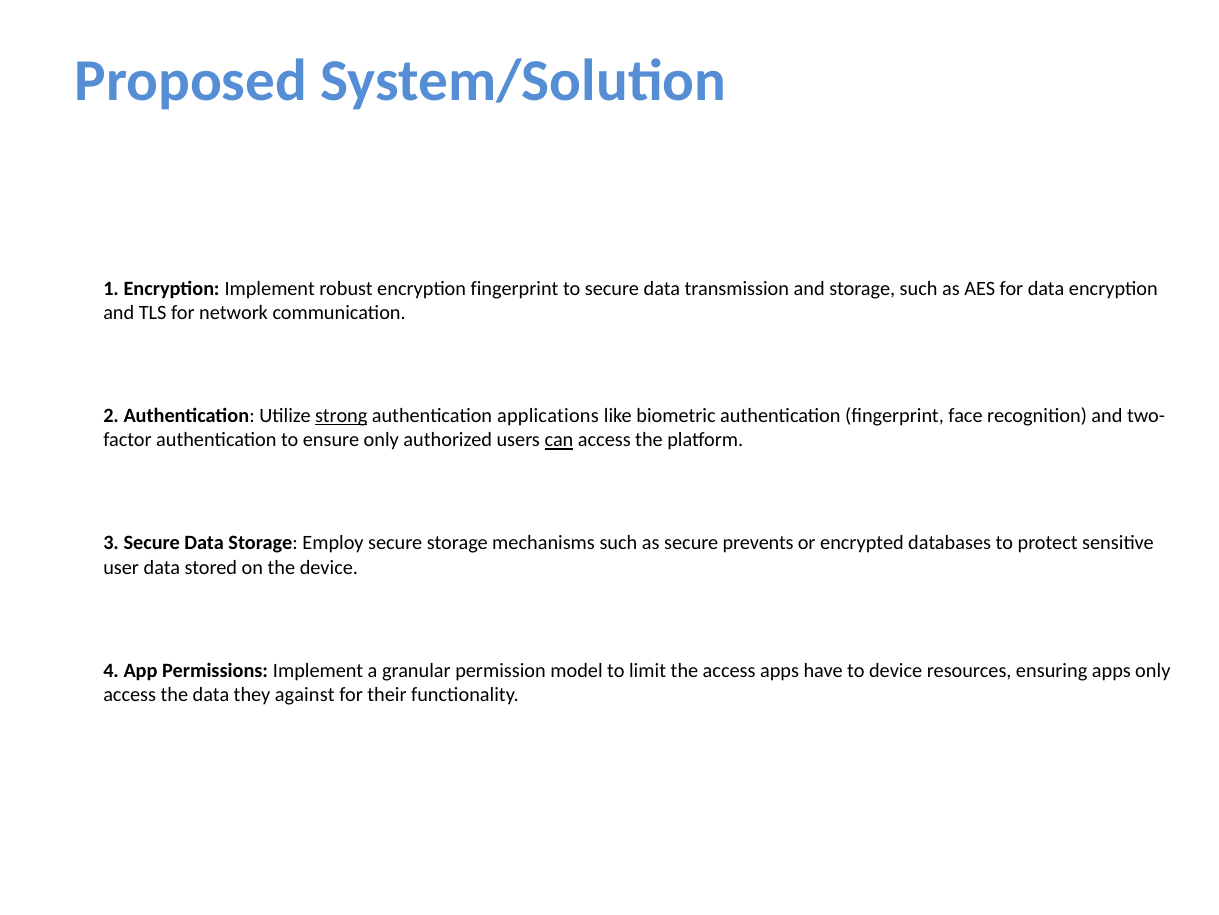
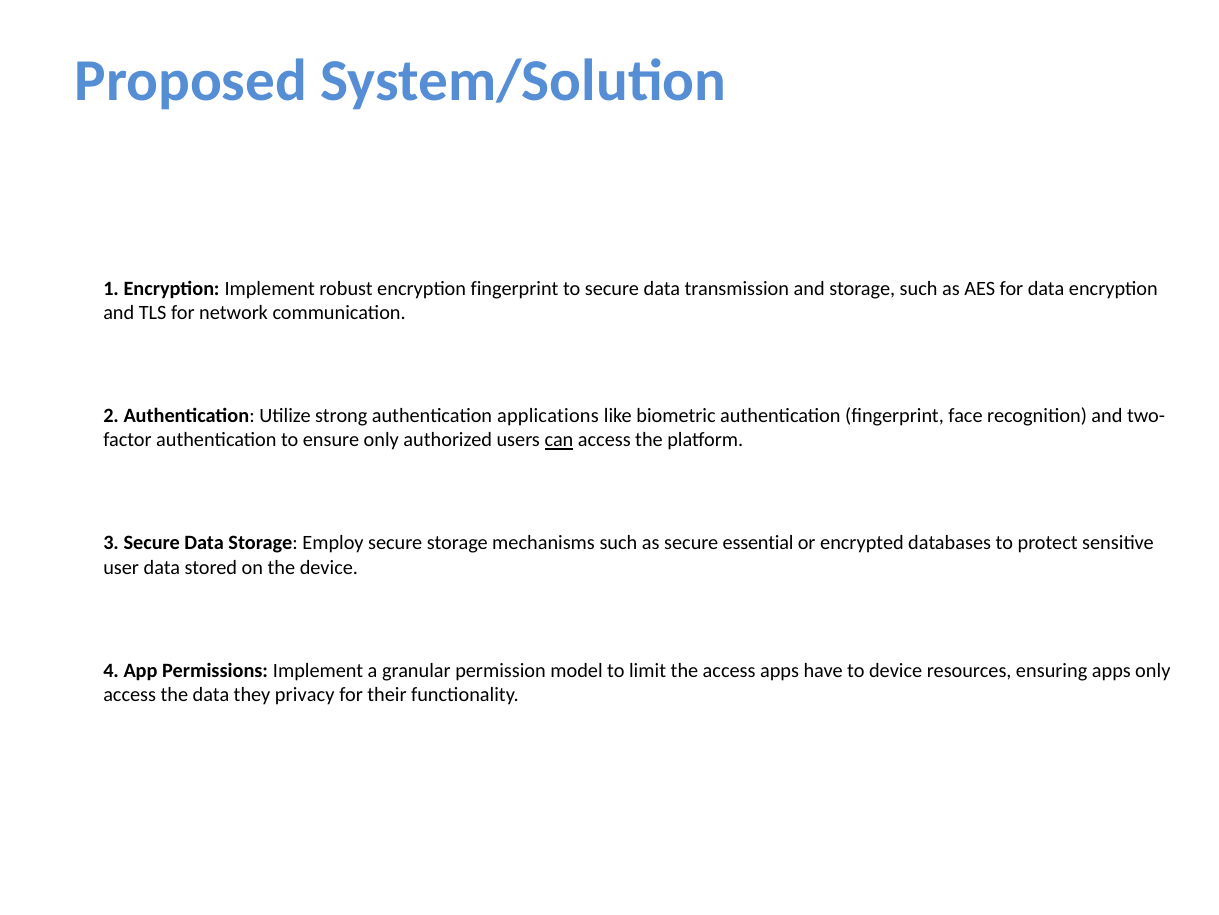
strong underline: present -> none
prevents: prevents -> essential
against: against -> privacy
